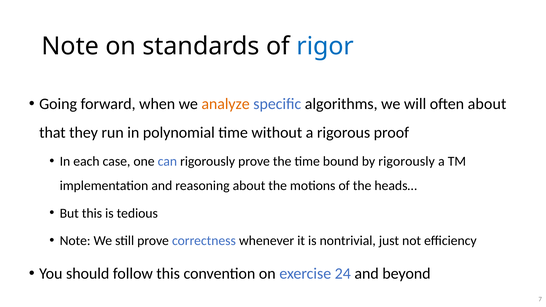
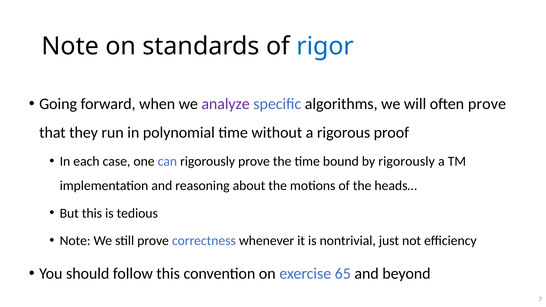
analyze colour: orange -> purple
often about: about -> prove
24: 24 -> 65
